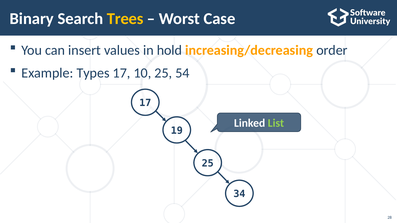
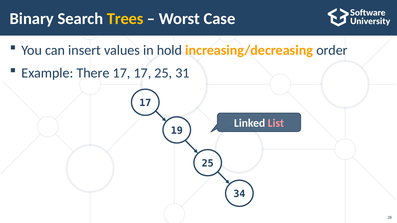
Types: Types -> There
17 10: 10 -> 17
54: 54 -> 31
List colour: light green -> pink
